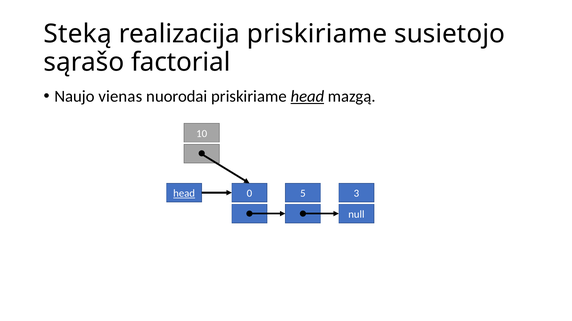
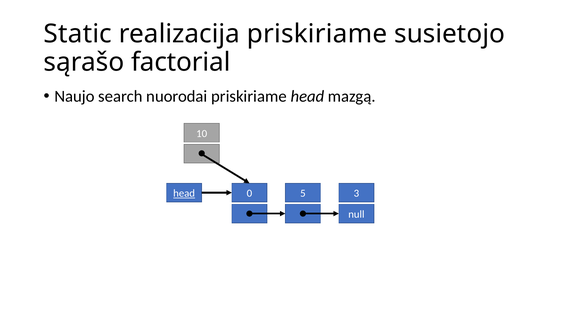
Steką: Steką -> Static
vienas: vienas -> search
head at (307, 97) underline: present -> none
